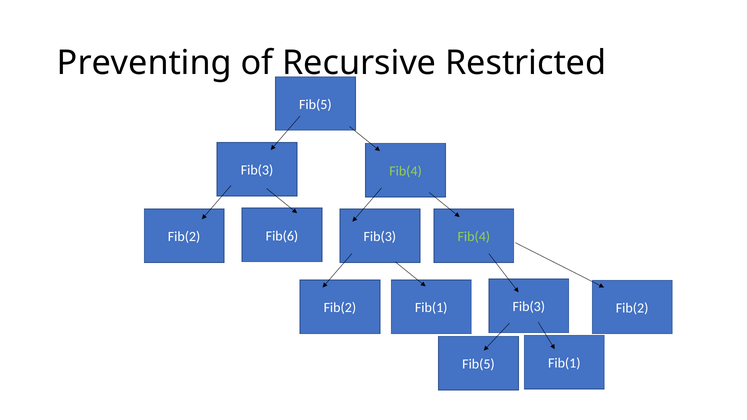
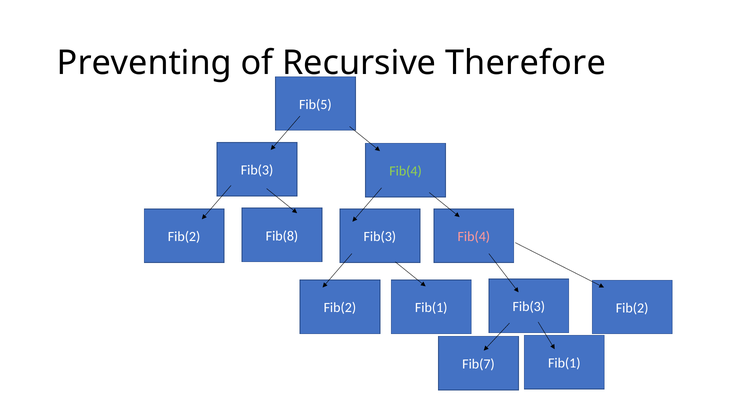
Restricted: Restricted -> Therefore
Fib(6: Fib(6 -> Fib(8
Fib(4 at (474, 237) colour: light green -> pink
Fib(5 at (478, 364): Fib(5 -> Fib(7
